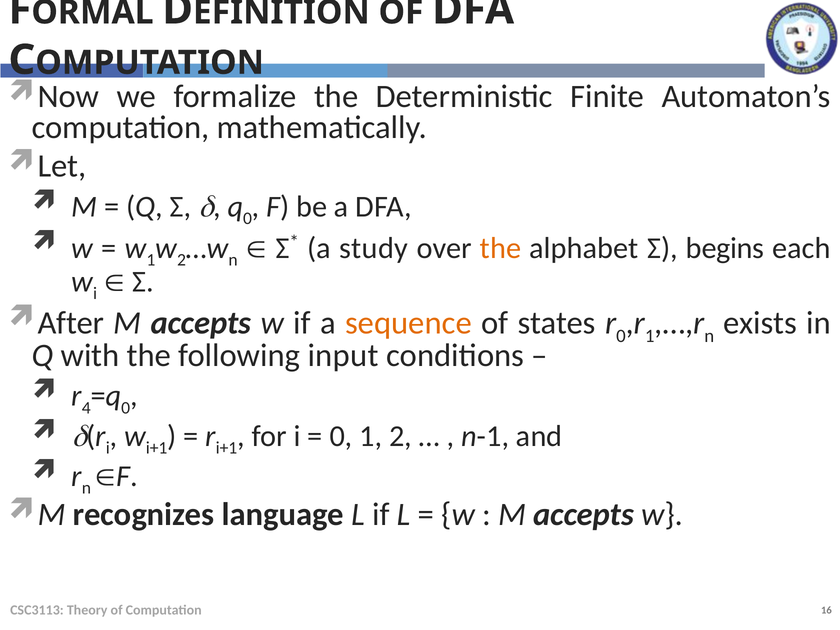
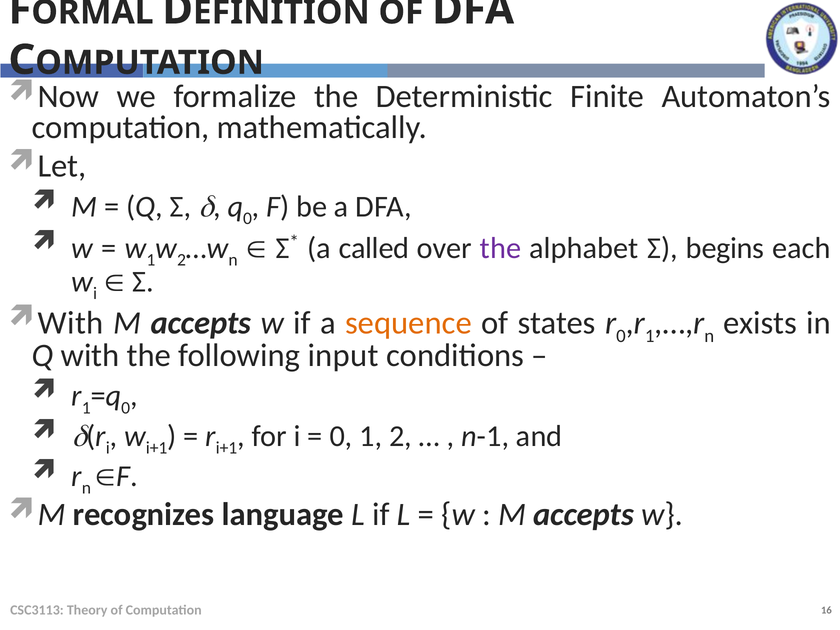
study: study -> called
the at (501, 248) colour: orange -> purple
After at (71, 323): After -> With
4 at (86, 408): 4 -> 1
